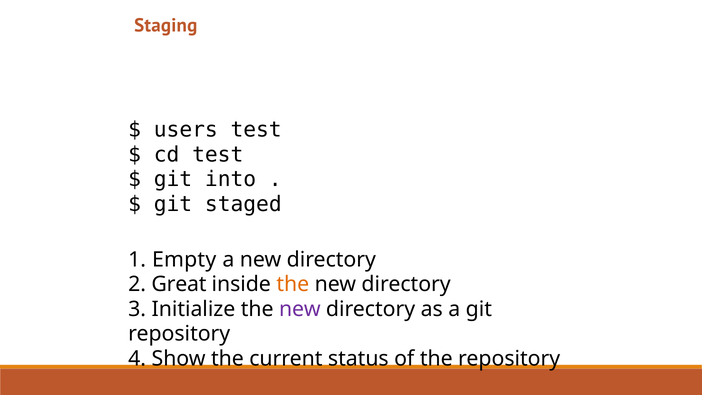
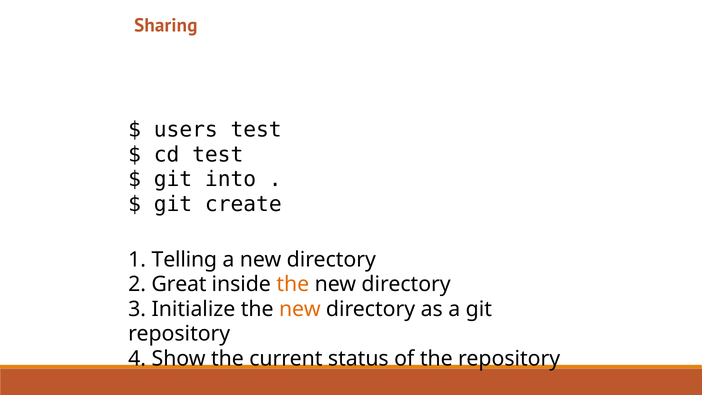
Staging: Staging -> Sharing
staged: staged -> create
Empty: Empty -> Telling
new at (300, 309) colour: purple -> orange
